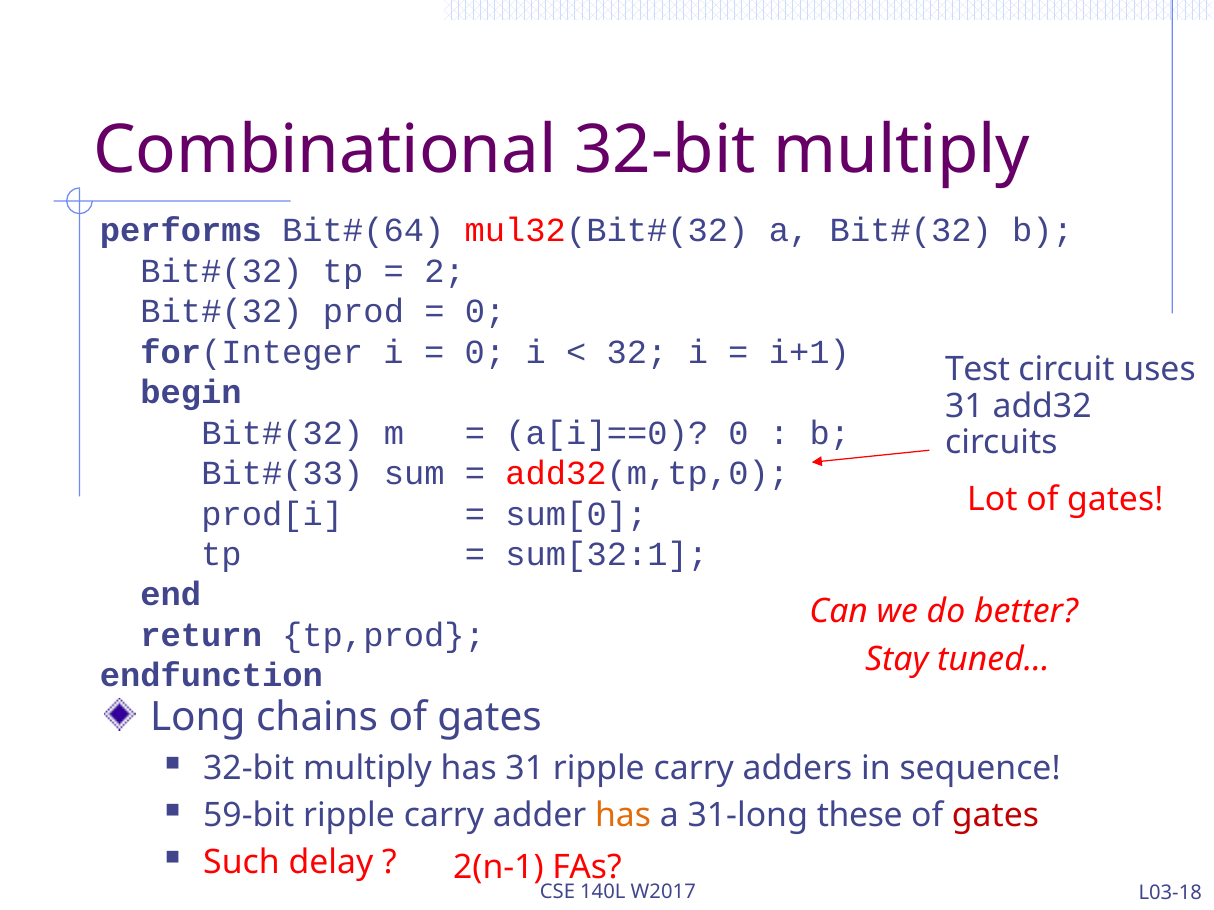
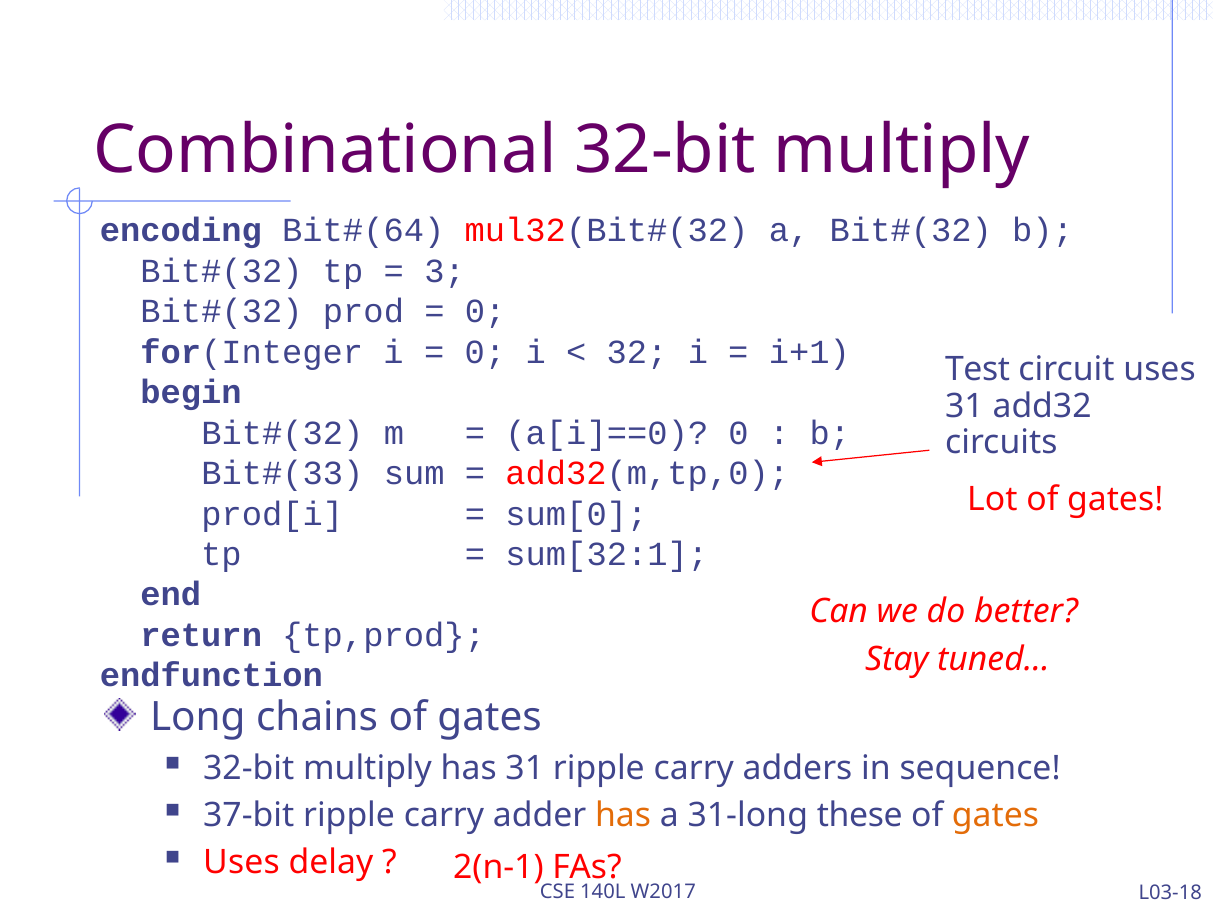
performs: performs -> encoding
2: 2 -> 3
59-bit: 59-bit -> 37-bit
gates at (996, 816) colour: red -> orange
Such at (241, 863): Such -> Uses
